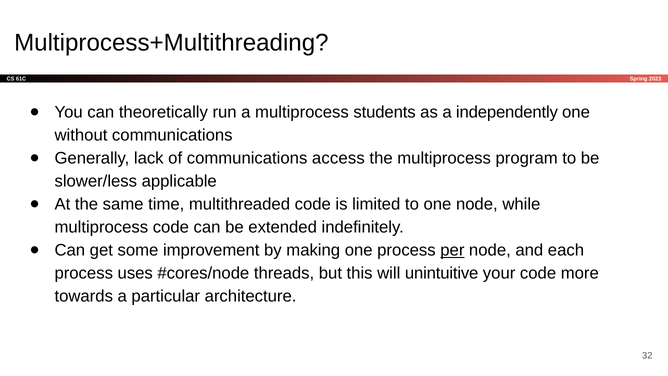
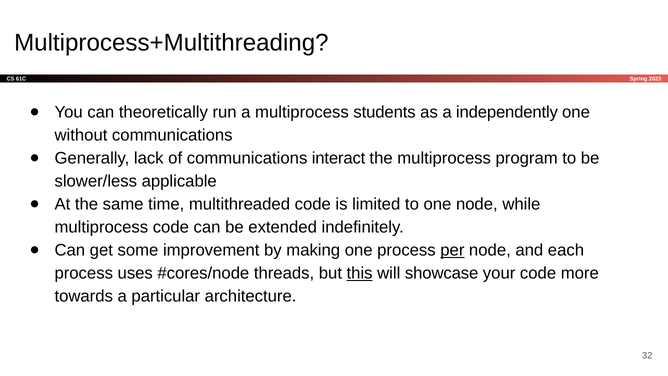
access: access -> interact
this underline: none -> present
unintuitive: unintuitive -> showcase
